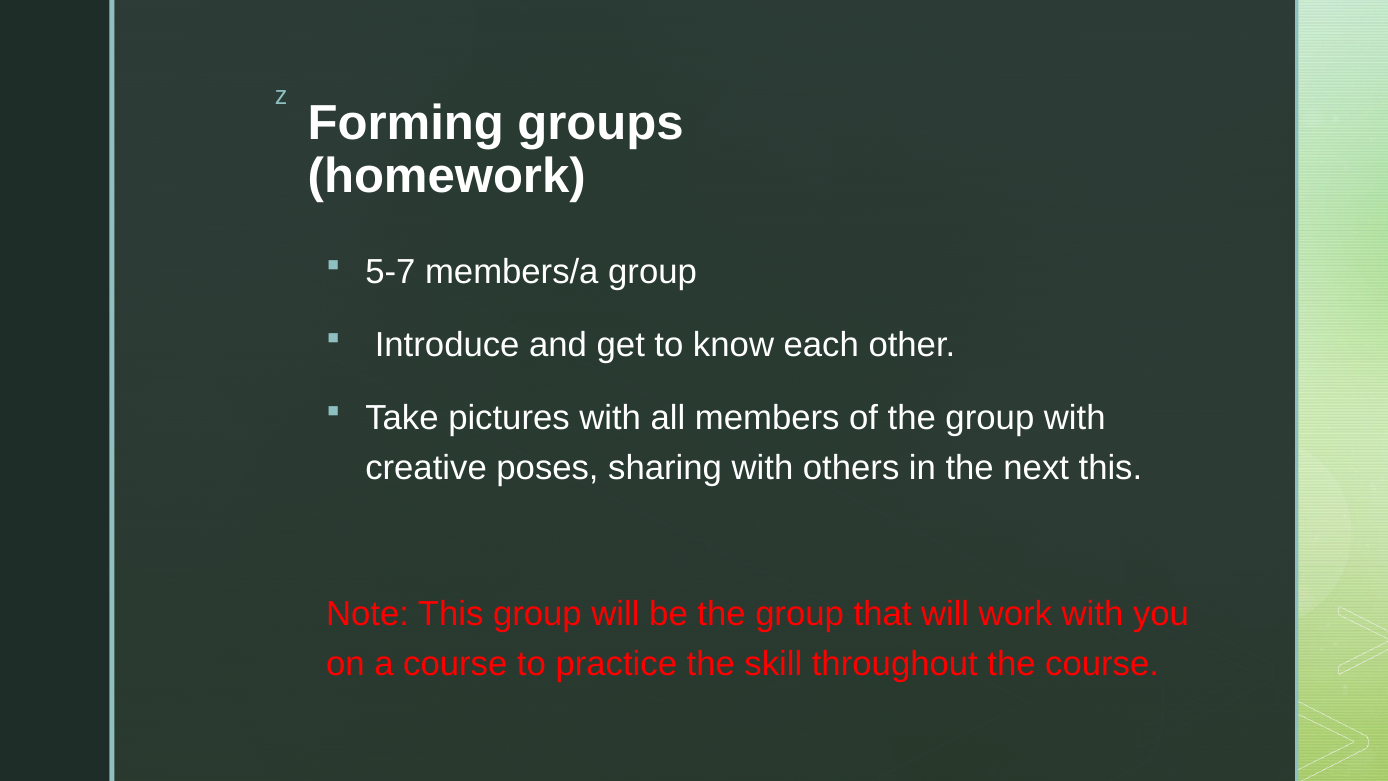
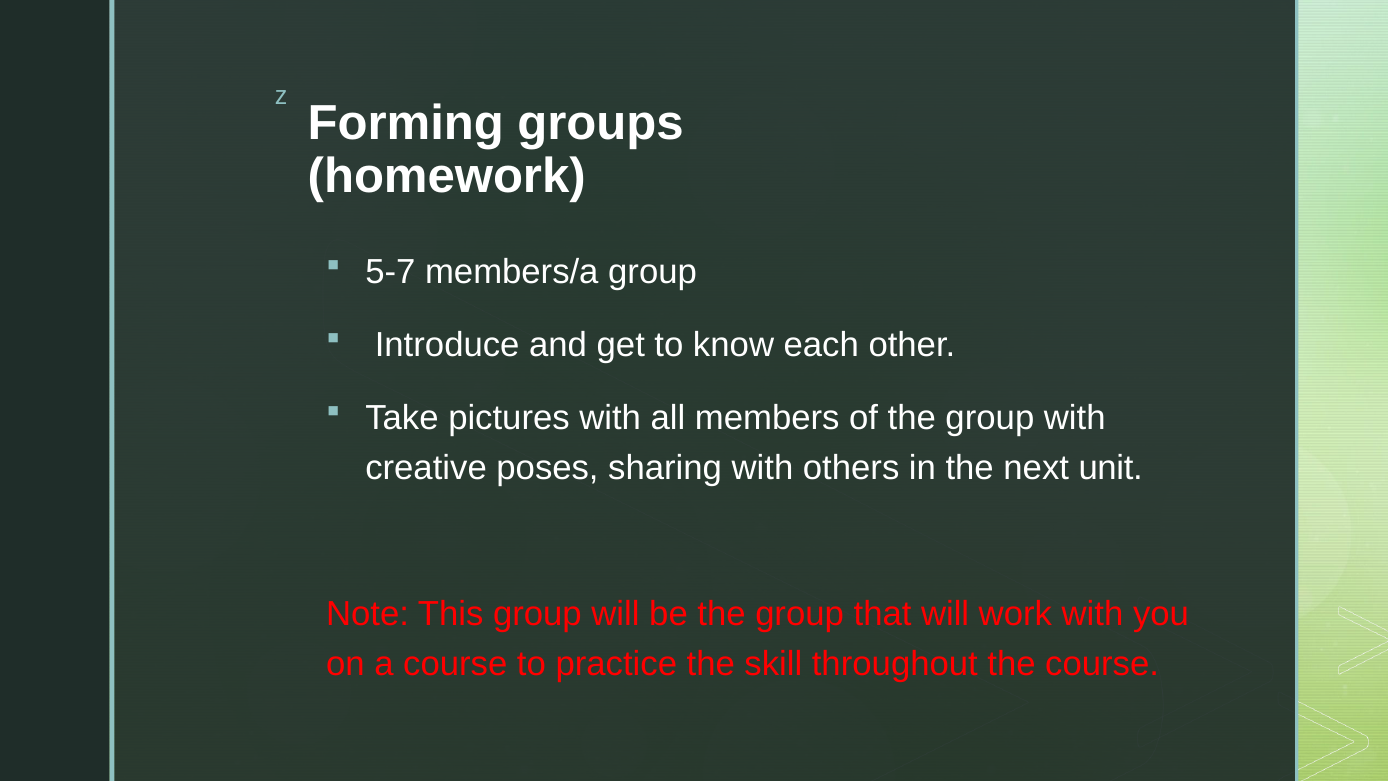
next this: this -> unit
